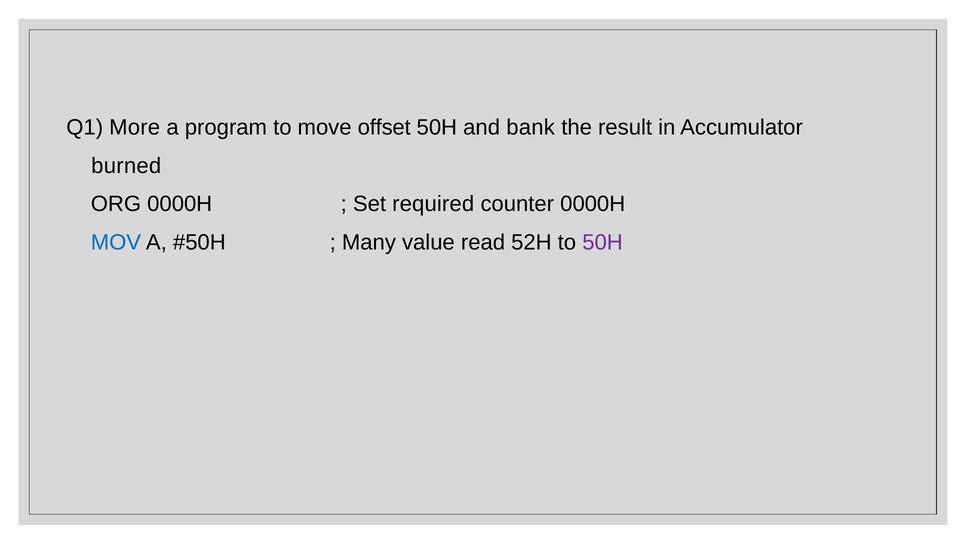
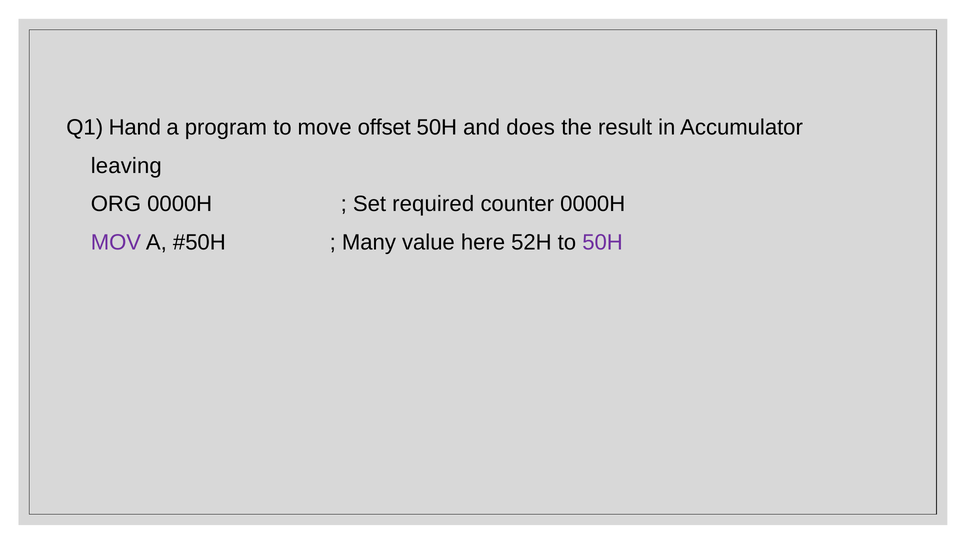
More: More -> Hand
bank: bank -> does
burned: burned -> leaving
MOV colour: blue -> purple
read: read -> here
